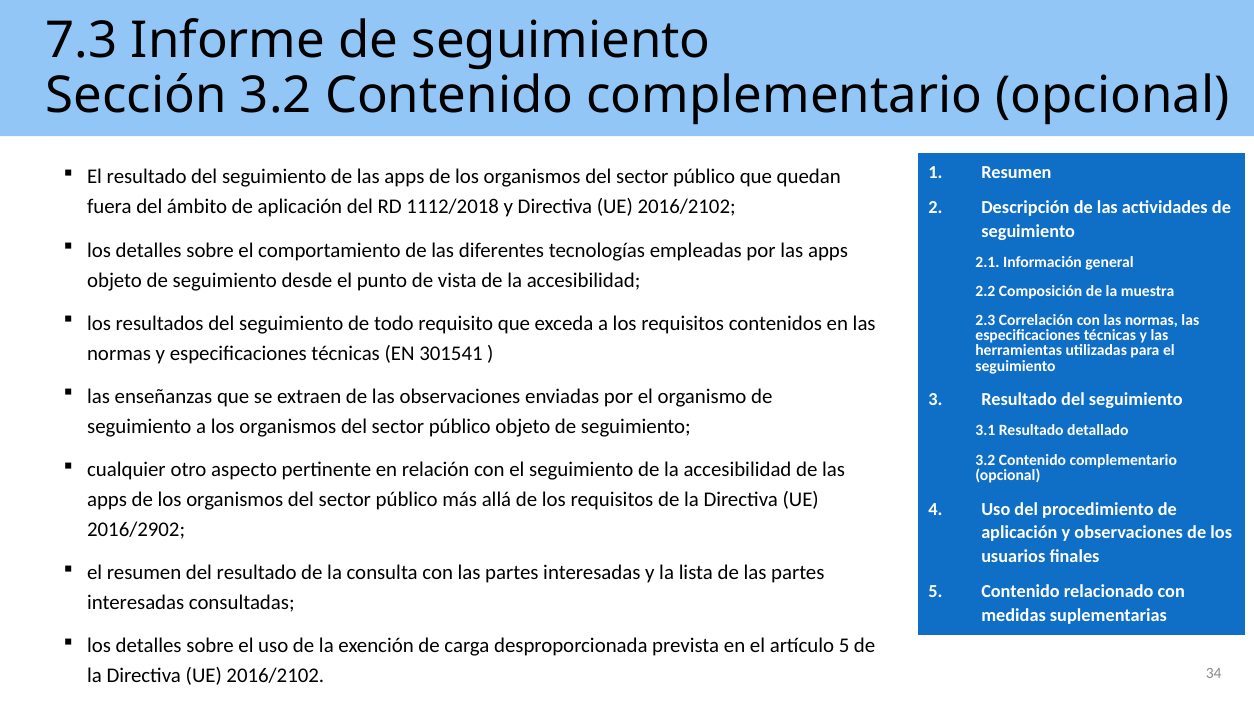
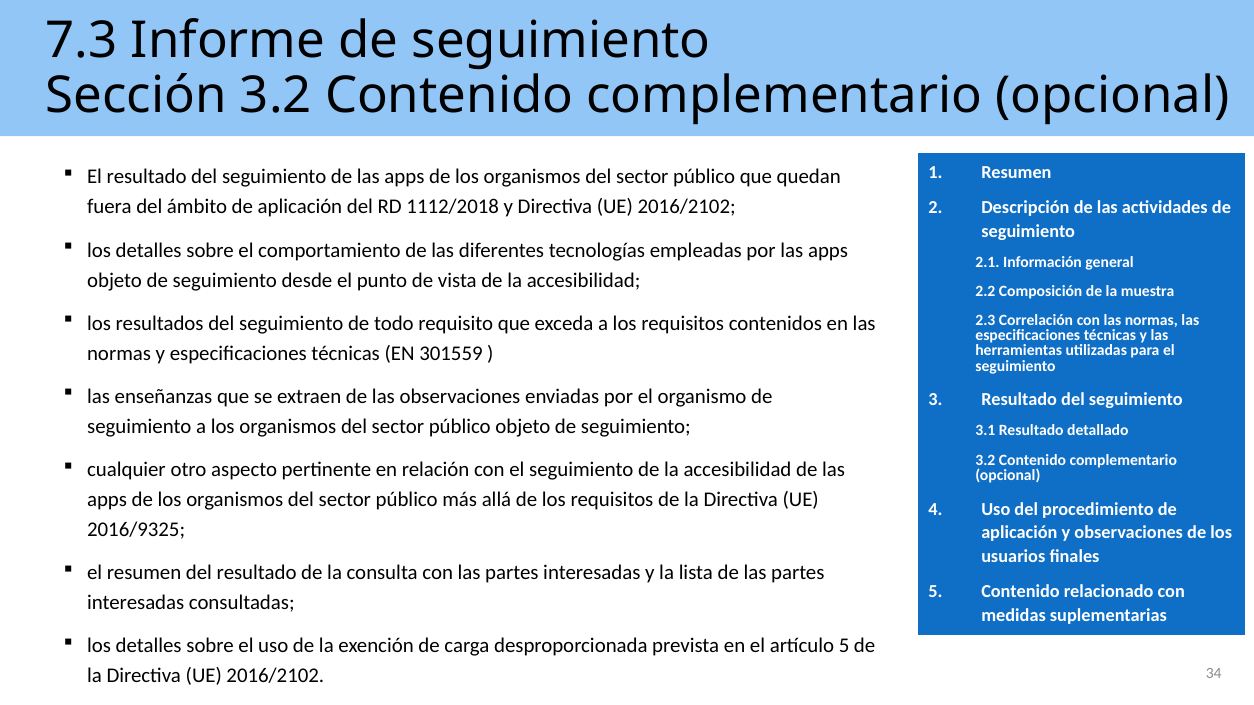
301541: 301541 -> 301559
2016/2902: 2016/2902 -> 2016/9325
